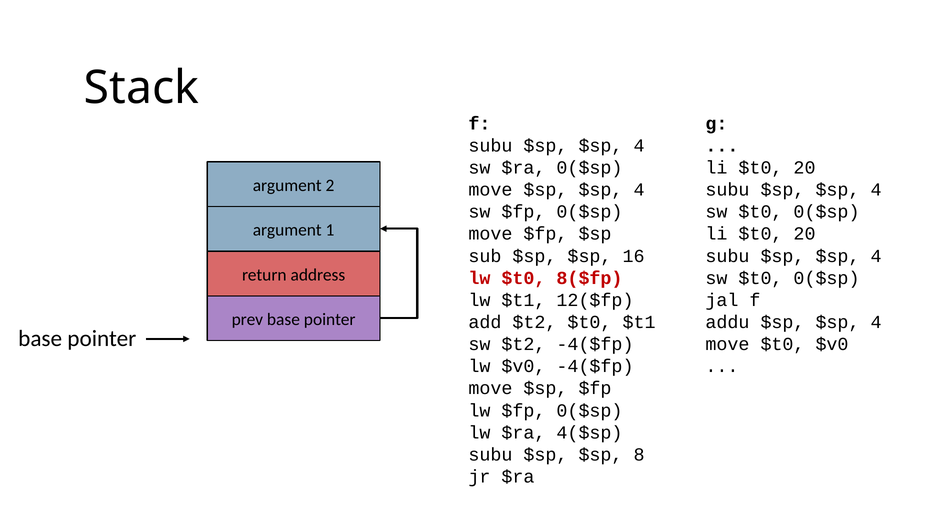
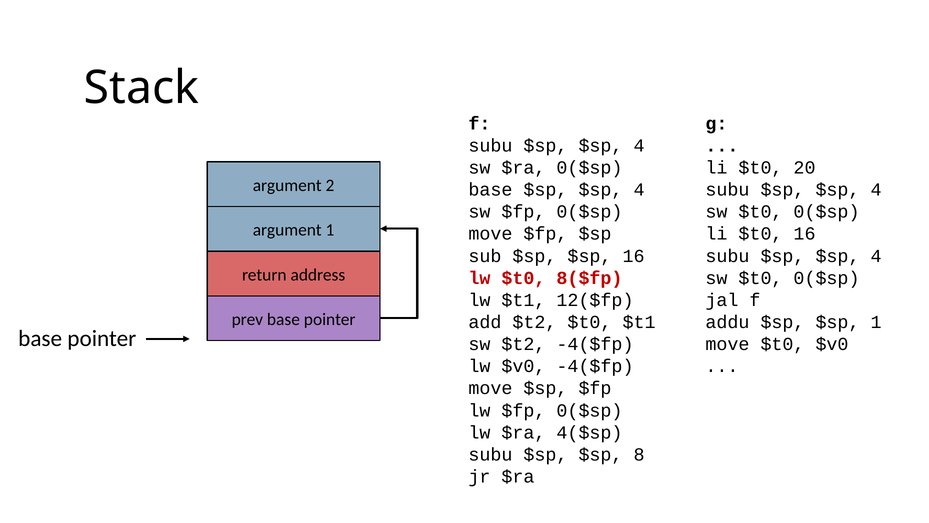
move at (490, 190): move -> base
20 at (805, 234): 20 -> 16
addu $sp $sp 4: 4 -> 1
